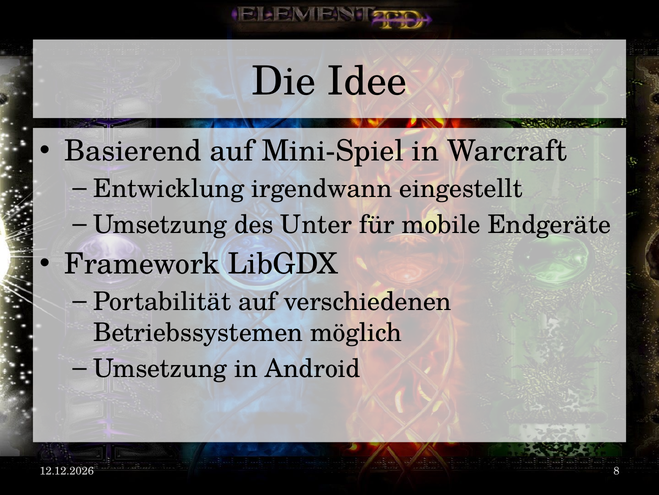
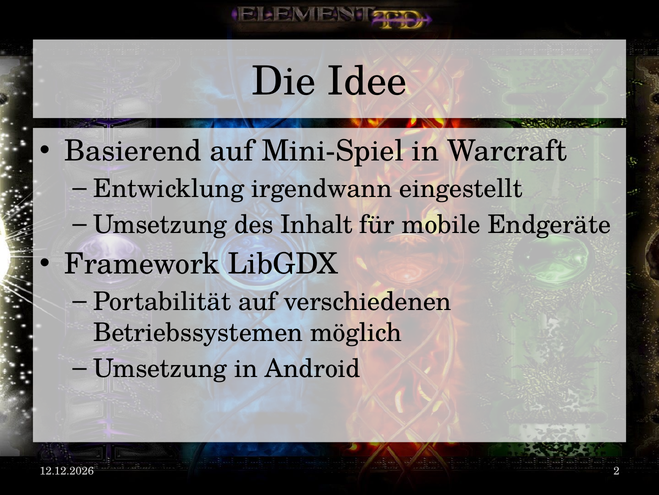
Unter: Unter -> Inhalt
8: 8 -> 2
